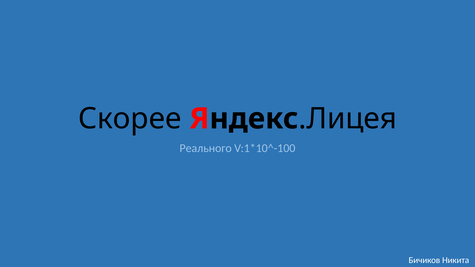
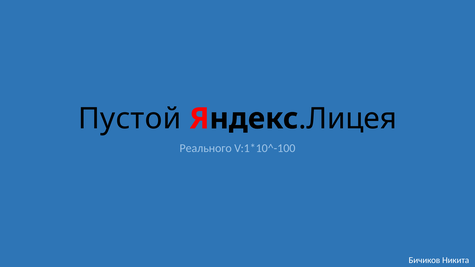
Скорее: Скорее -> Пустой
